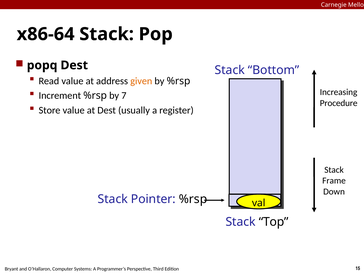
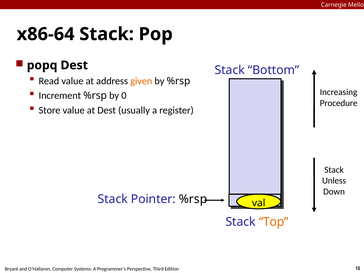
7: 7 -> 0
Frame: Frame -> Unless
Top colour: black -> orange
